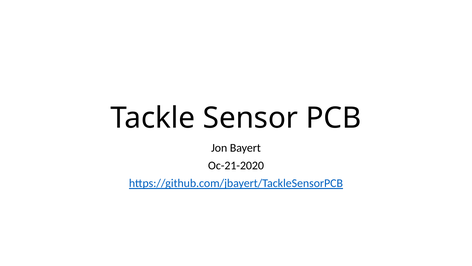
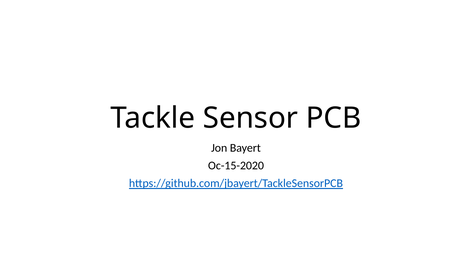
Oc-21-2020: Oc-21-2020 -> Oc-15-2020
